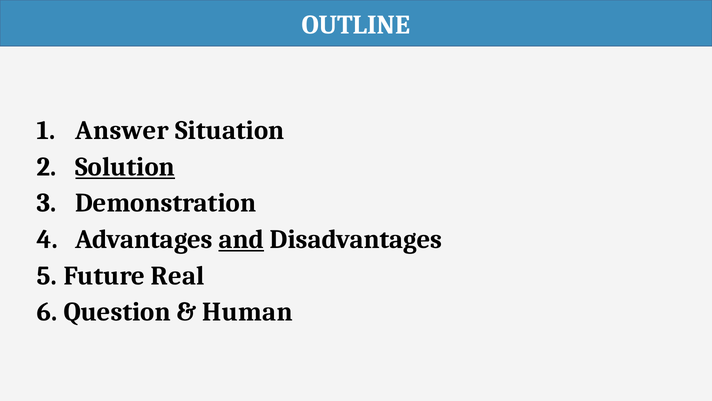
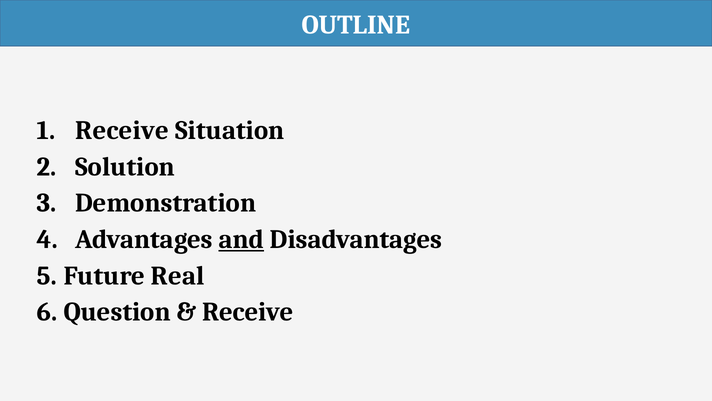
Answer at (122, 130): Answer -> Receive
Solution underline: present -> none
Human at (248, 312): Human -> Receive
